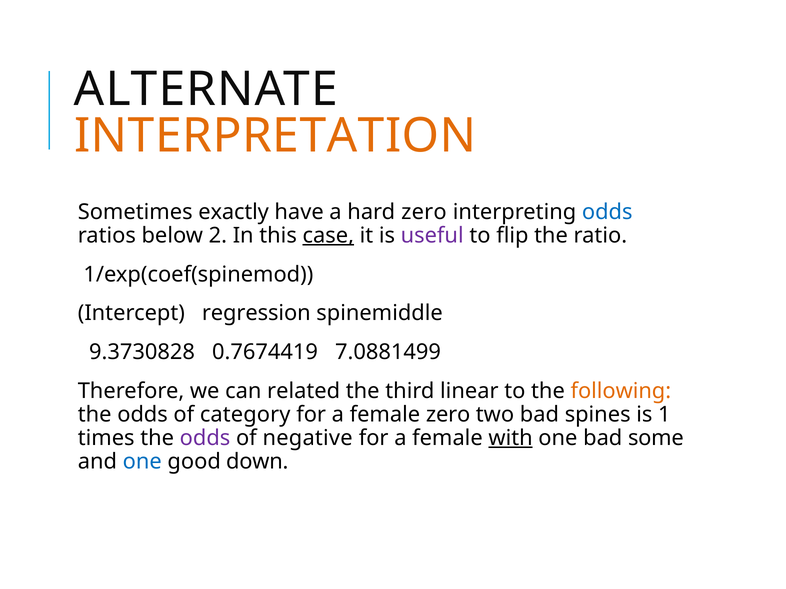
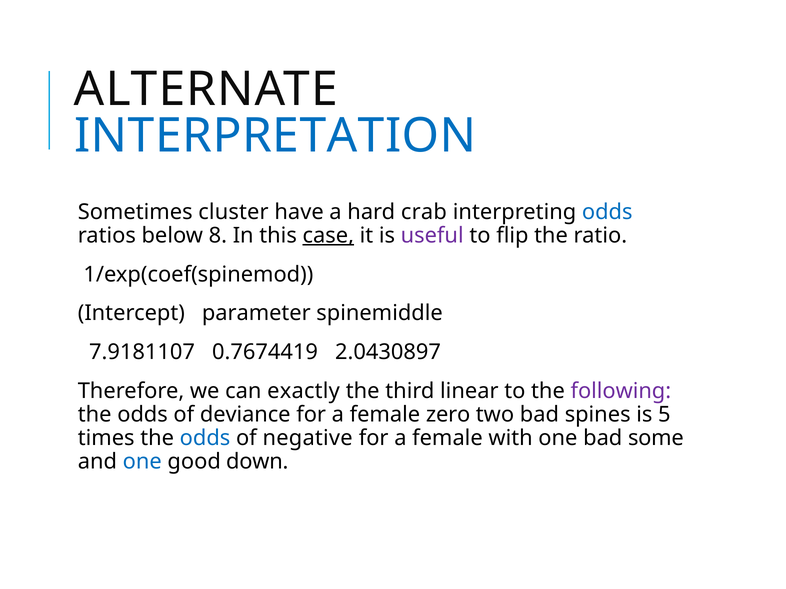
INTERPRETATION colour: orange -> blue
exactly: exactly -> cluster
hard zero: zero -> crab
2: 2 -> 8
regression: regression -> parameter
9.3730828: 9.3730828 -> 7.9181107
7.0881499: 7.0881499 -> 2.0430897
related: related -> exactly
following colour: orange -> purple
category: category -> deviance
1: 1 -> 5
odds at (205, 438) colour: purple -> blue
with underline: present -> none
